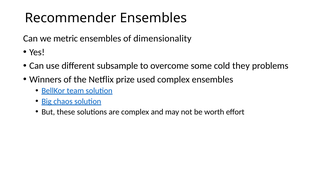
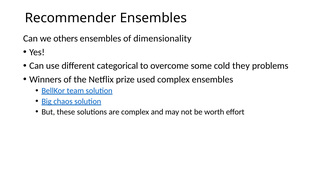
metric: metric -> others
subsample: subsample -> categorical
